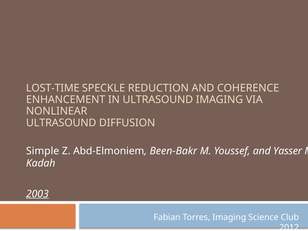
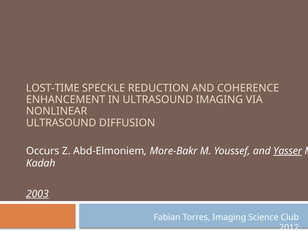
Simple: Simple -> Occurs
Been-Bakr: Been-Bakr -> More-Bakr
Yasser underline: none -> present
